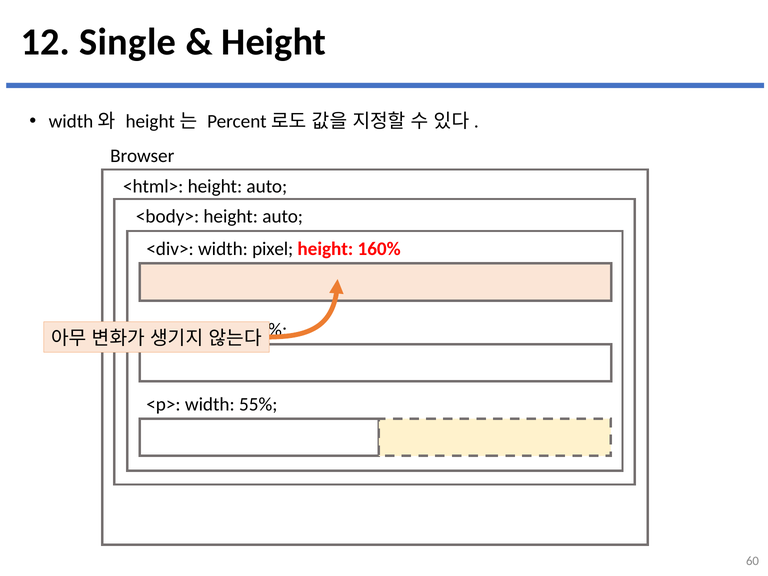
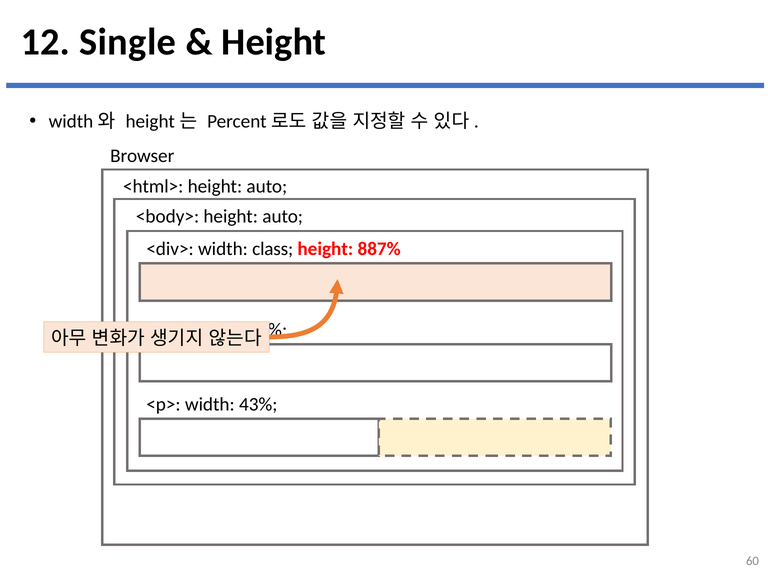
pixel: pixel -> class
160%: 160% -> 887%
55%: 55% -> 43%
